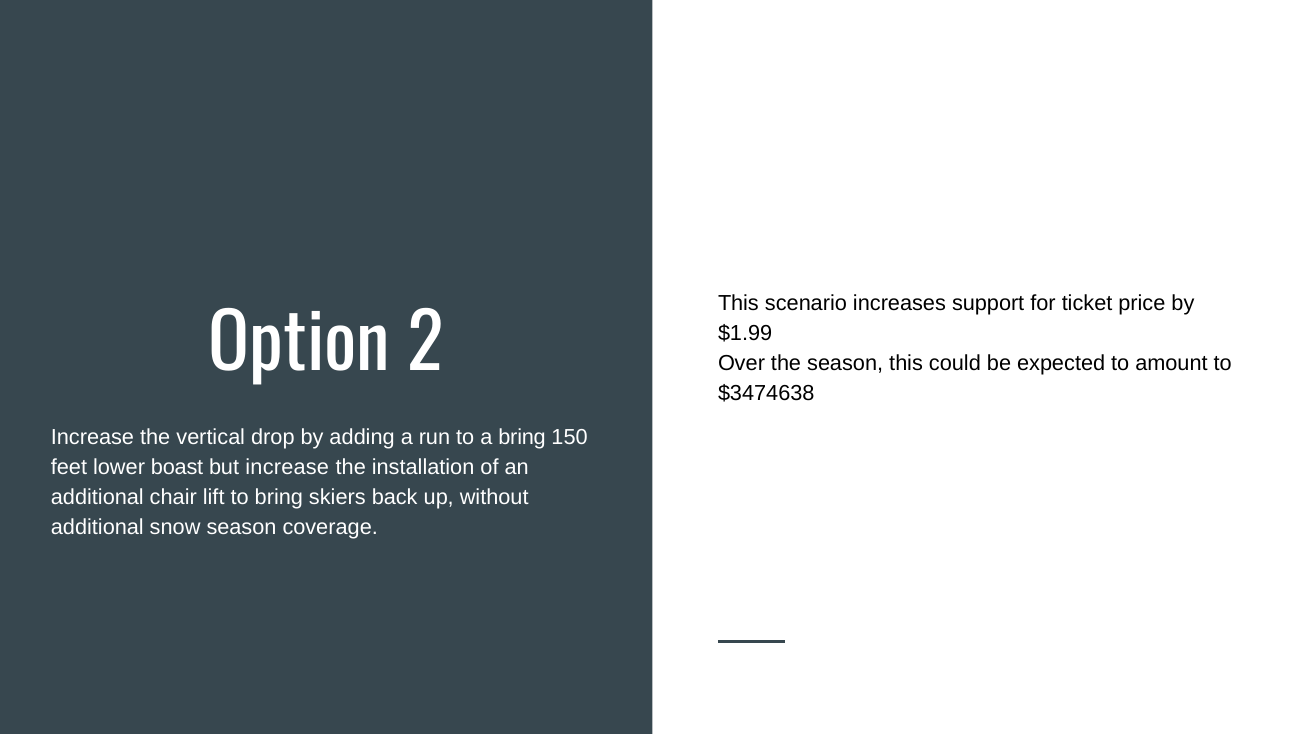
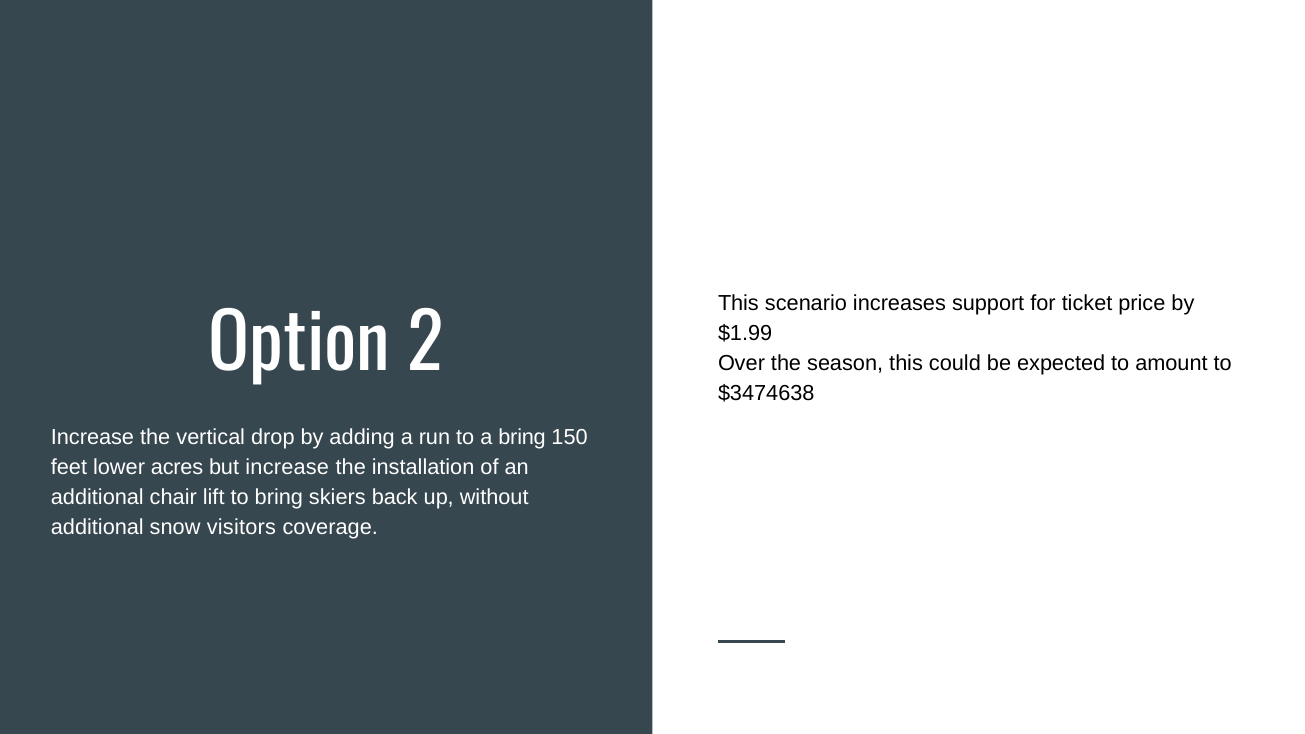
boast: boast -> acres
snow season: season -> visitors
